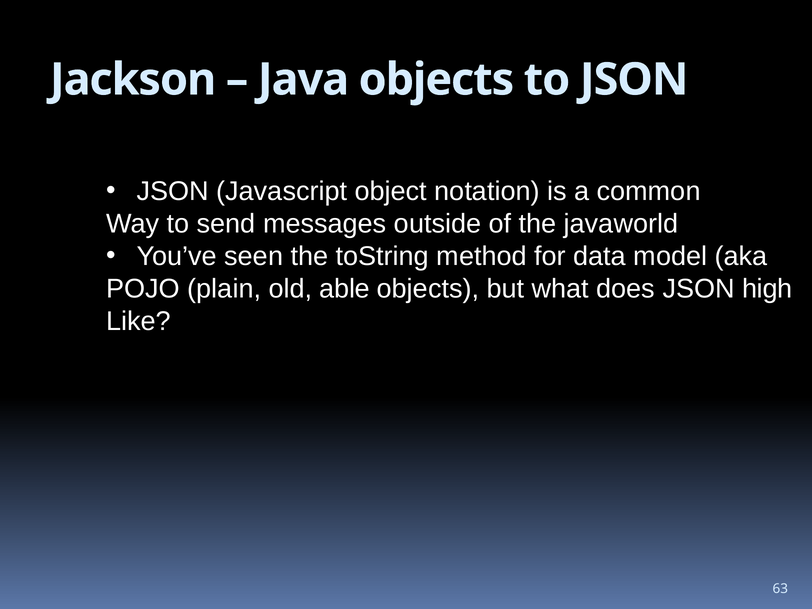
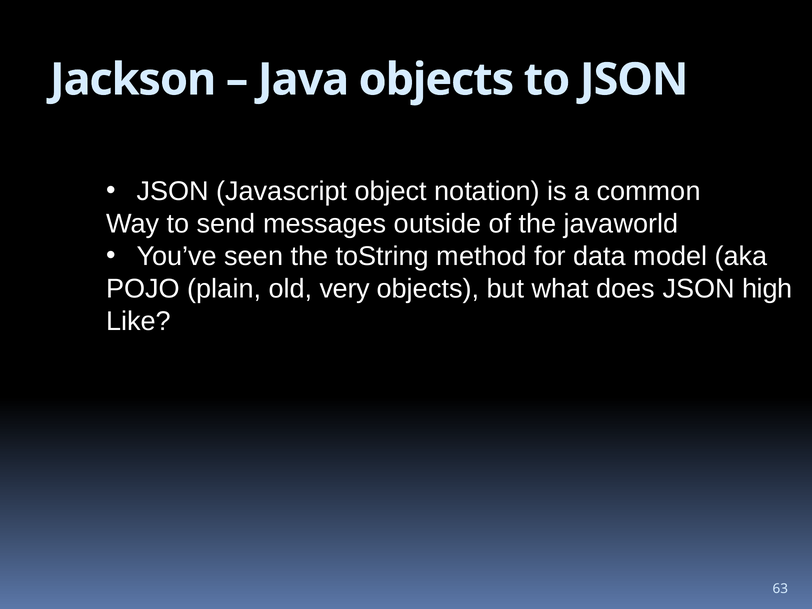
able: able -> very
